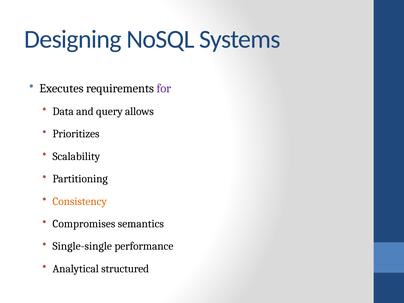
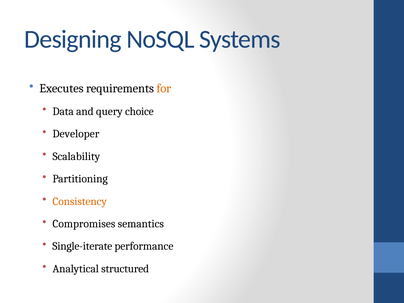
for colour: purple -> orange
allows: allows -> choice
Prioritizes: Prioritizes -> Developer
Single-single: Single-single -> Single-iterate
